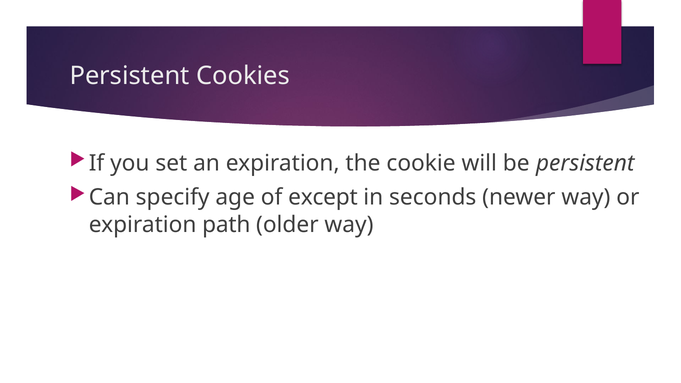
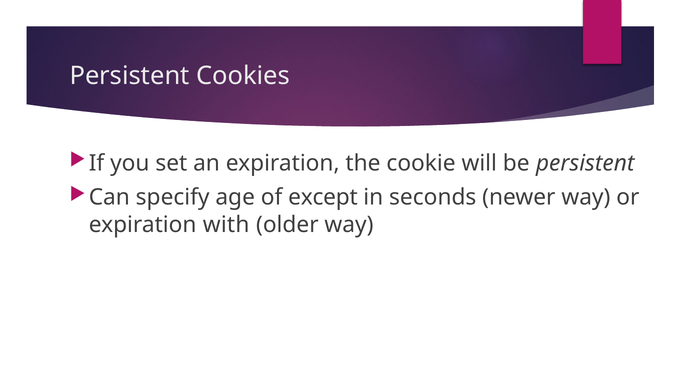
path: path -> with
